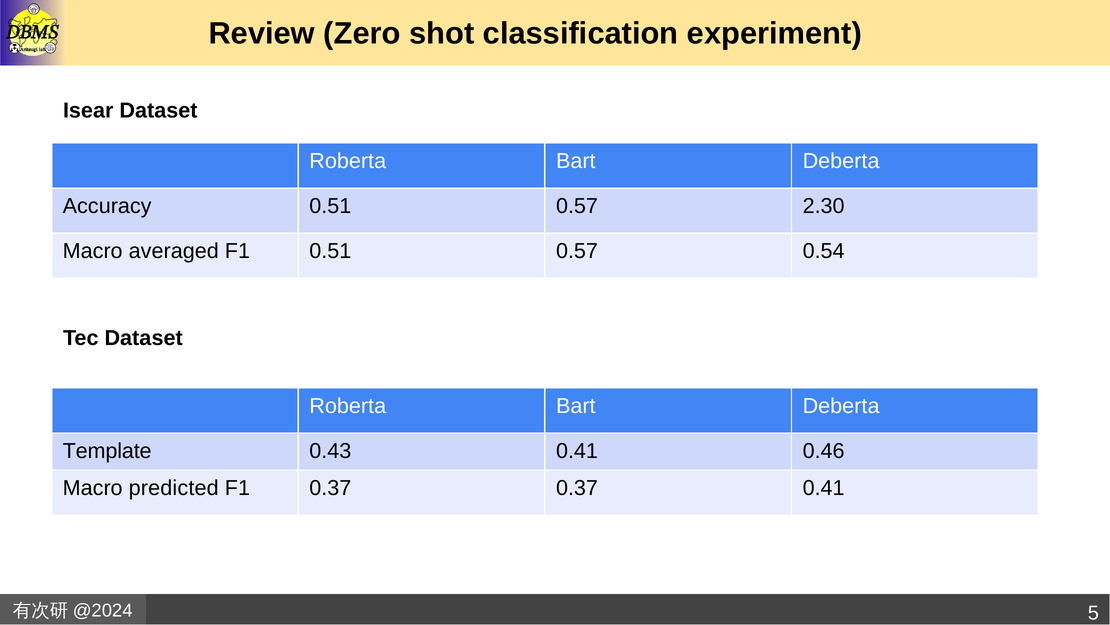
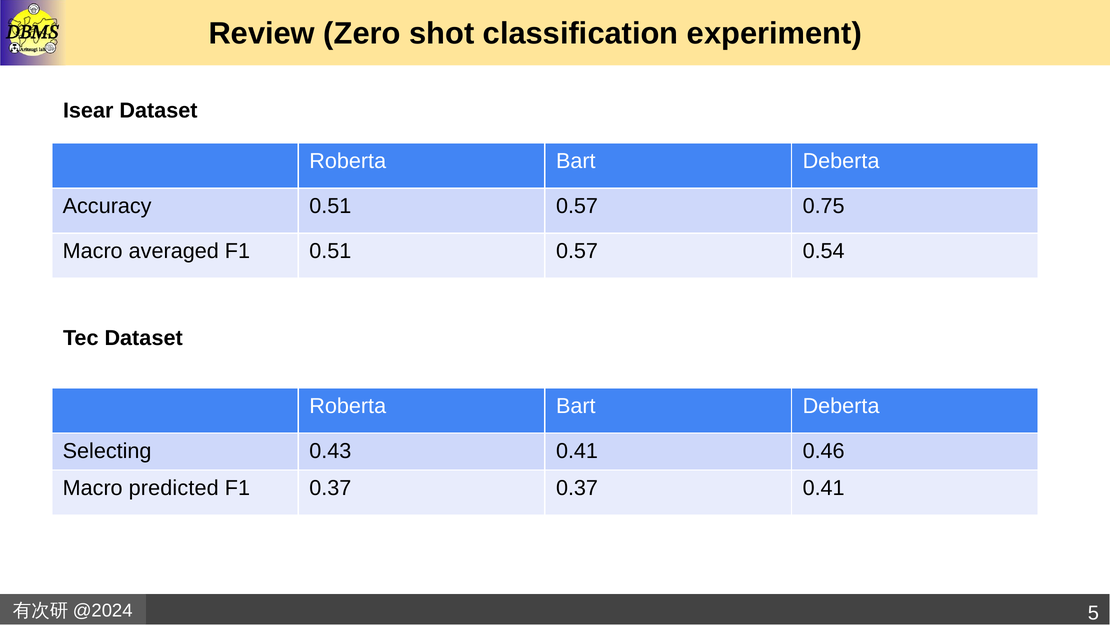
2.30: 2.30 -> 0.75
Template: Template -> Selecting
